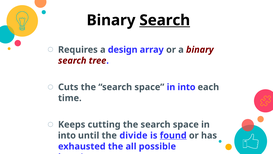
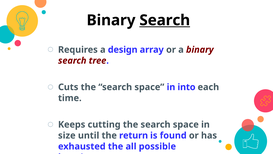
into at (67, 135): into -> size
divide: divide -> return
found underline: present -> none
